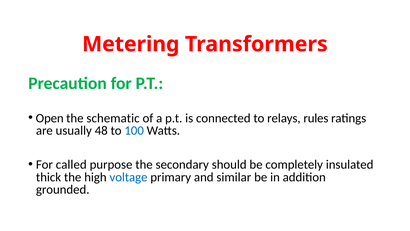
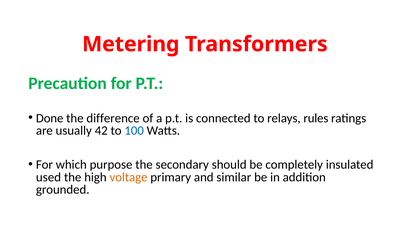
Open: Open -> Done
schematic: schematic -> difference
48: 48 -> 42
called: called -> which
thick: thick -> used
voltage colour: blue -> orange
